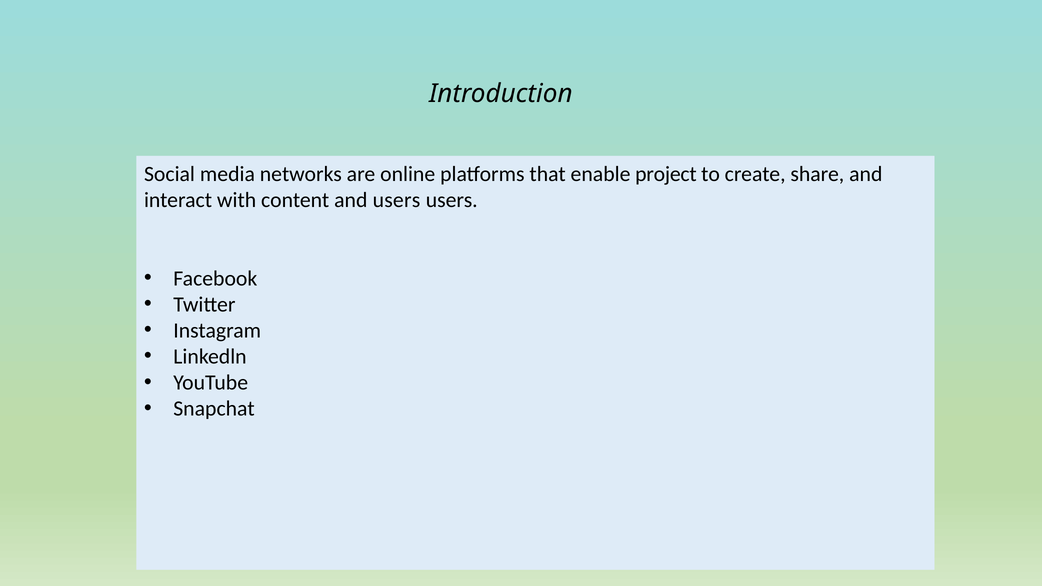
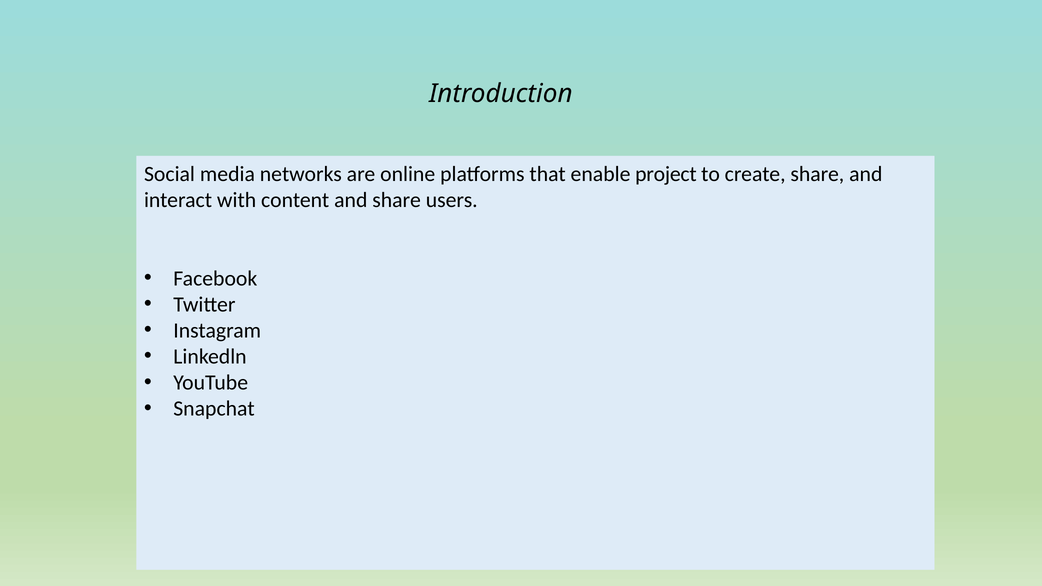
and users: users -> share
